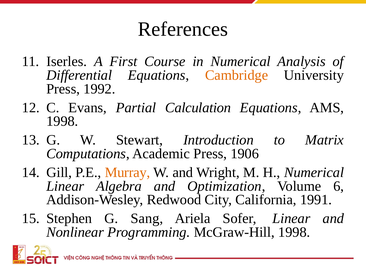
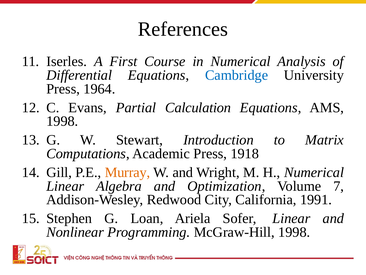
Cambridge colour: orange -> blue
1992: 1992 -> 1964
1906: 1906 -> 1918
6: 6 -> 7
Sang: Sang -> Loan
